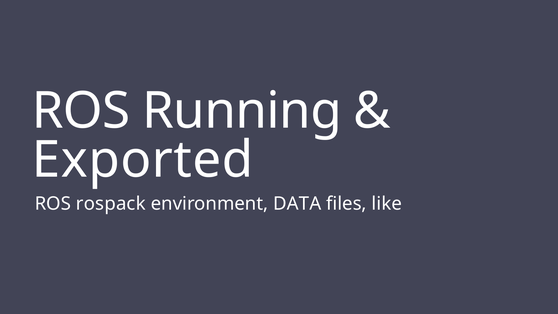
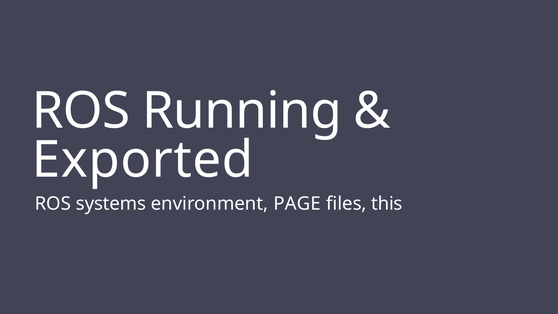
rospack: rospack -> systems
DATA: DATA -> PAGE
like: like -> this
